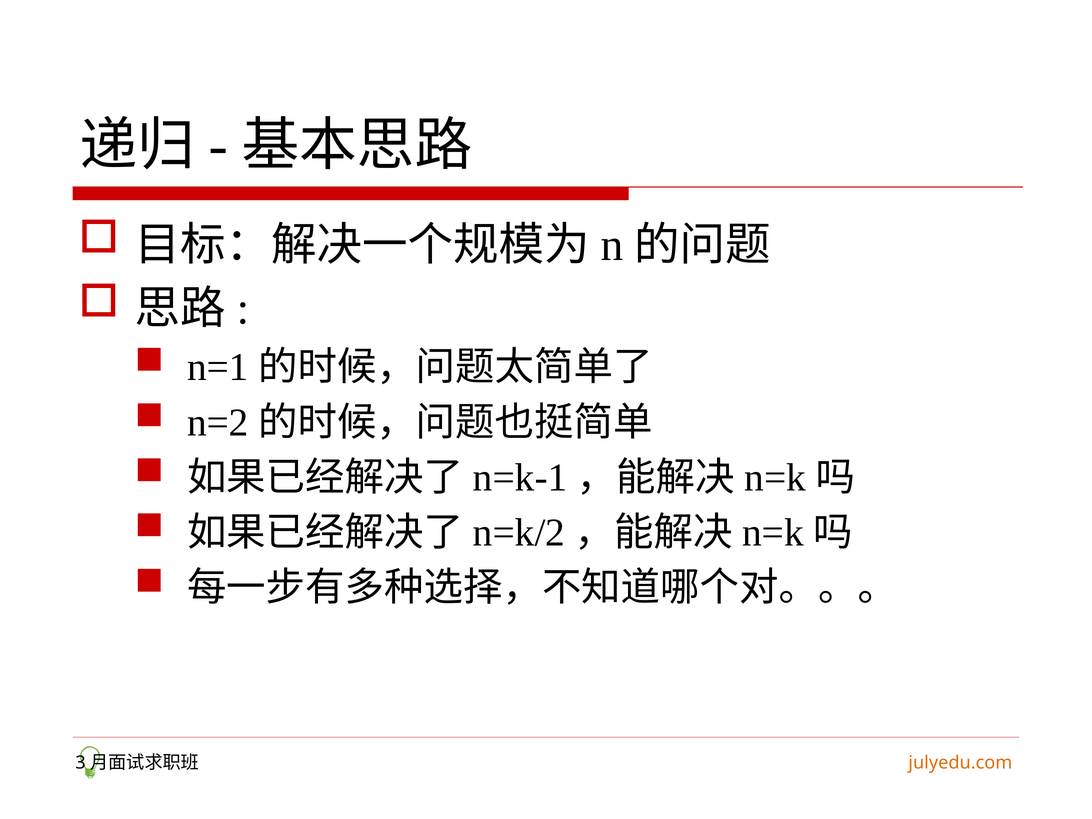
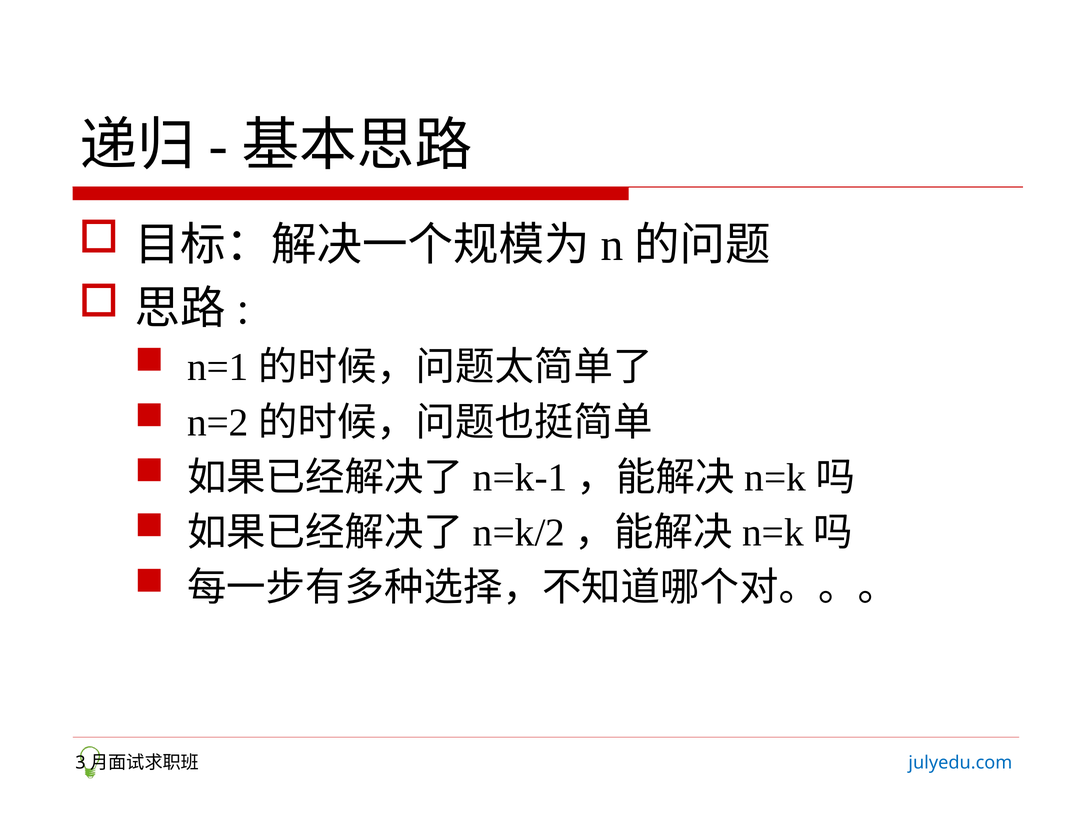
julyedu.com colour: orange -> blue
